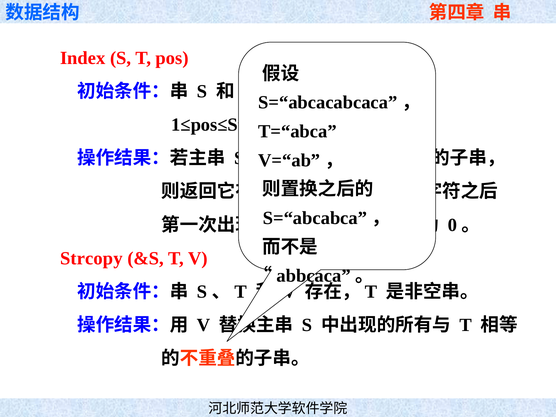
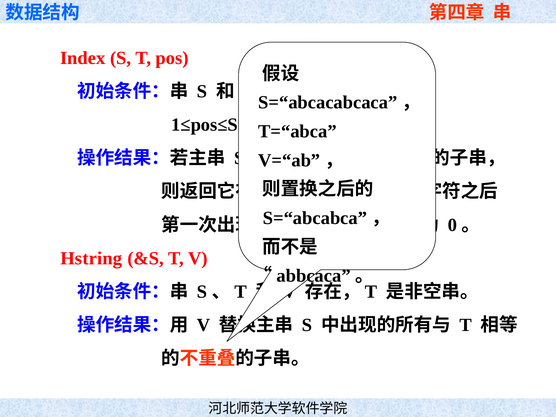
Strcopy: Strcopy -> Hstring
